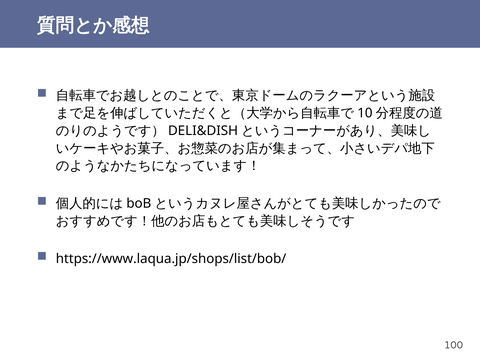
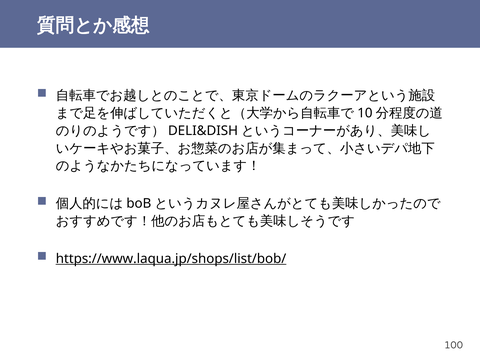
https://www.laqua.jp/shops/list/bob/ underline: none -> present
